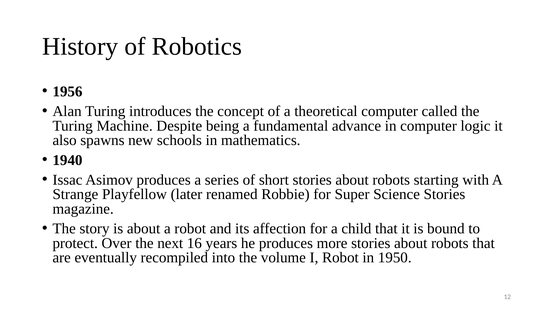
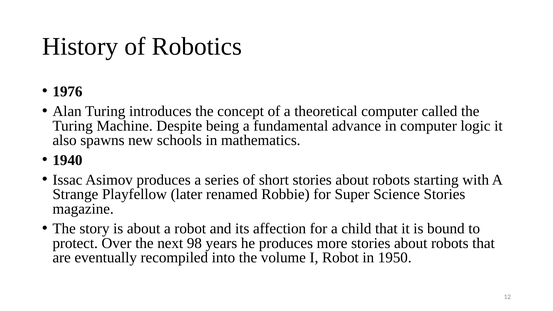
1956: 1956 -> 1976
16: 16 -> 98
